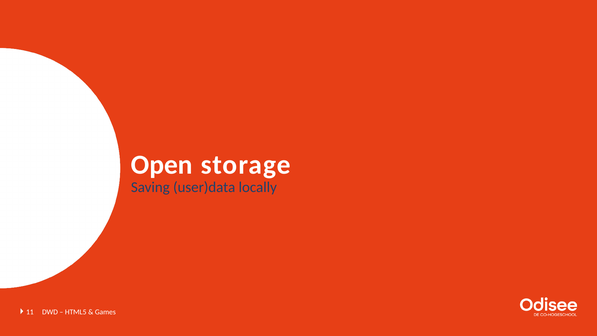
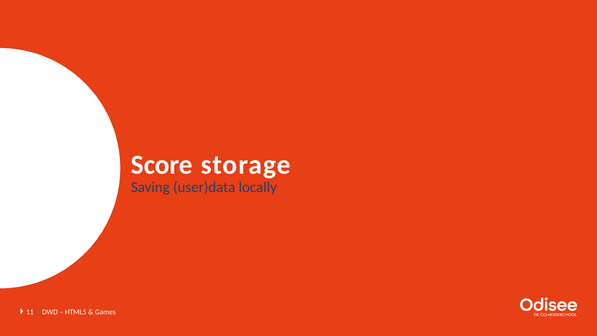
Open: Open -> Score
